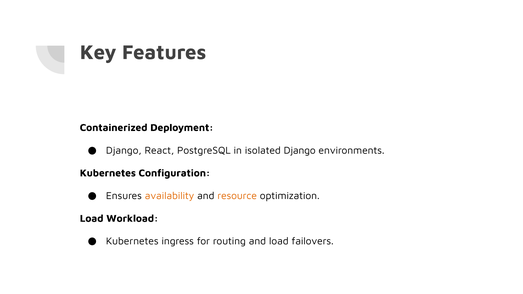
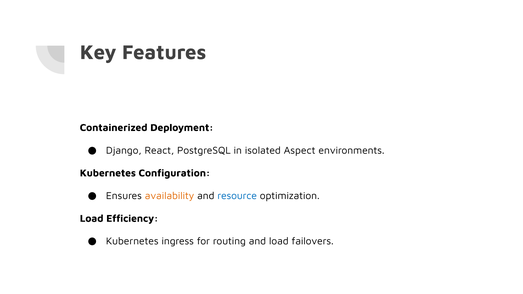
isolated Django: Django -> Aspect
resource colour: orange -> blue
Workload: Workload -> Efficiency
